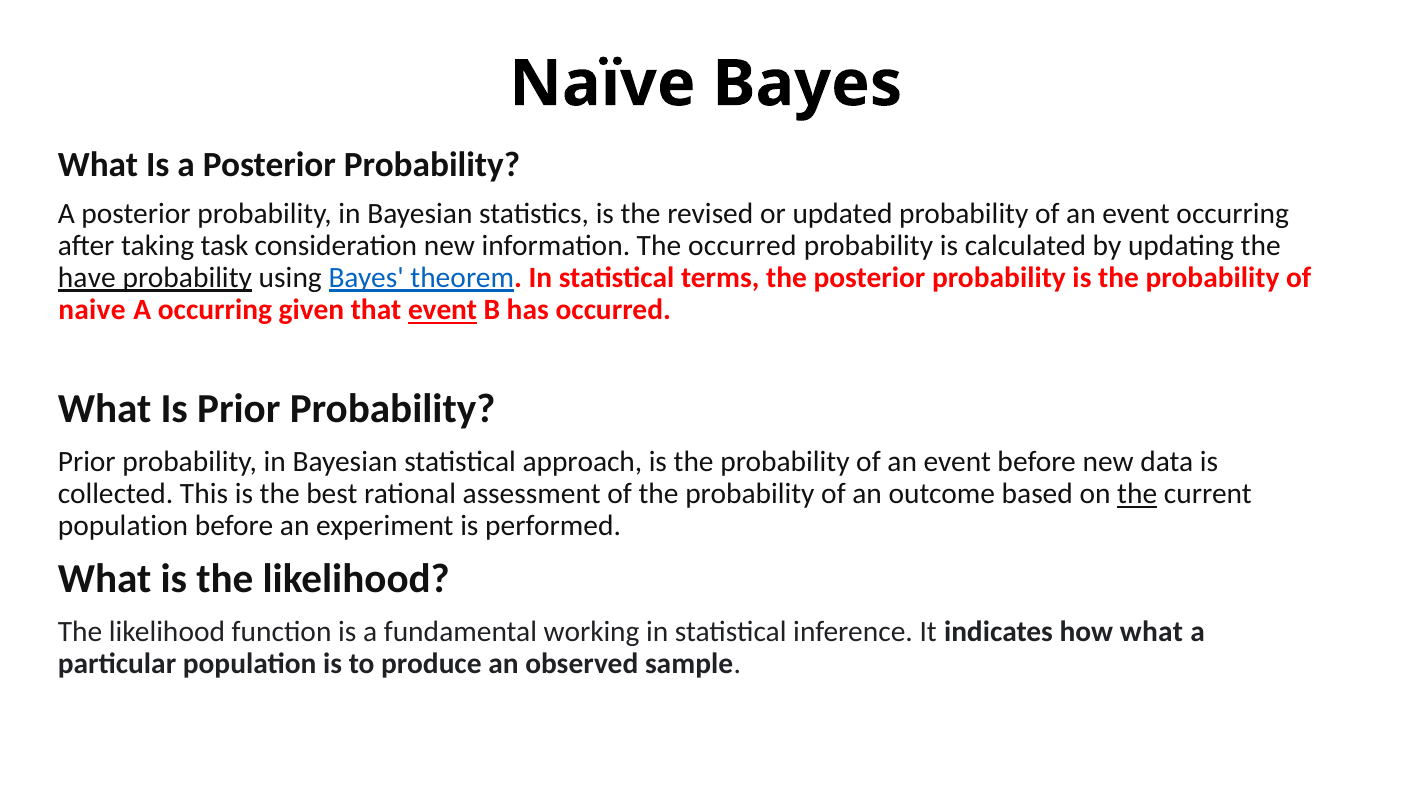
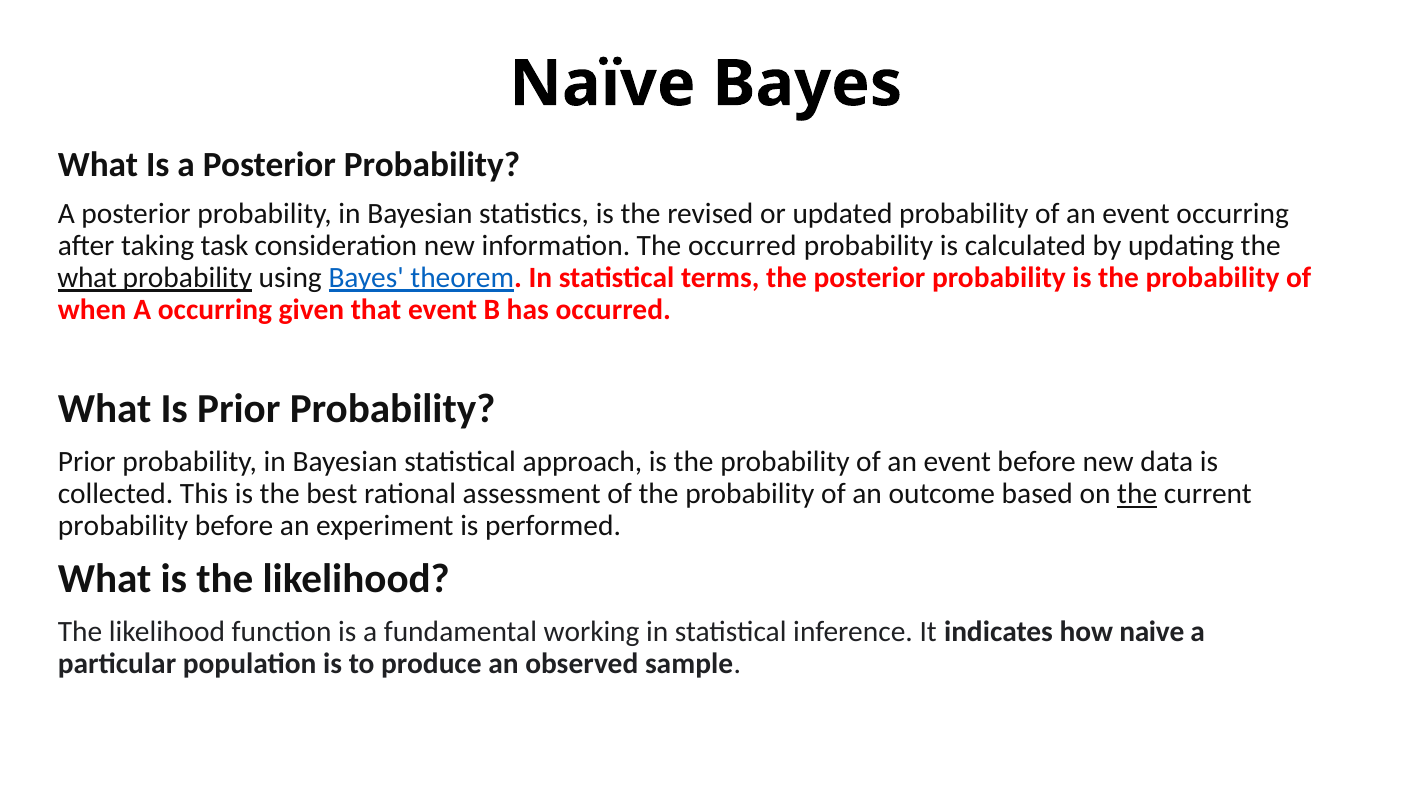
have at (87, 278): have -> what
naive: naive -> when
event at (443, 310) underline: present -> none
population at (123, 526): population -> probability
how what: what -> naive
